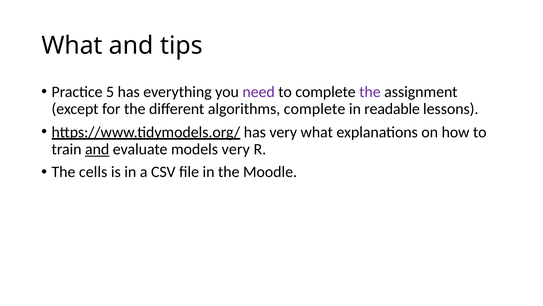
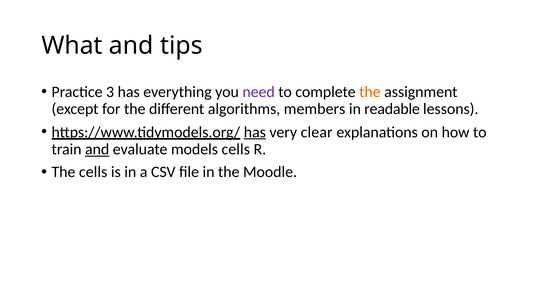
5: 5 -> 3
the at (370, 92) colour: purple -> orange
algorithms complete: complete -> members
has at (255, 132) underline: none -> present
very what: what -> clear
models very: very -> cells
